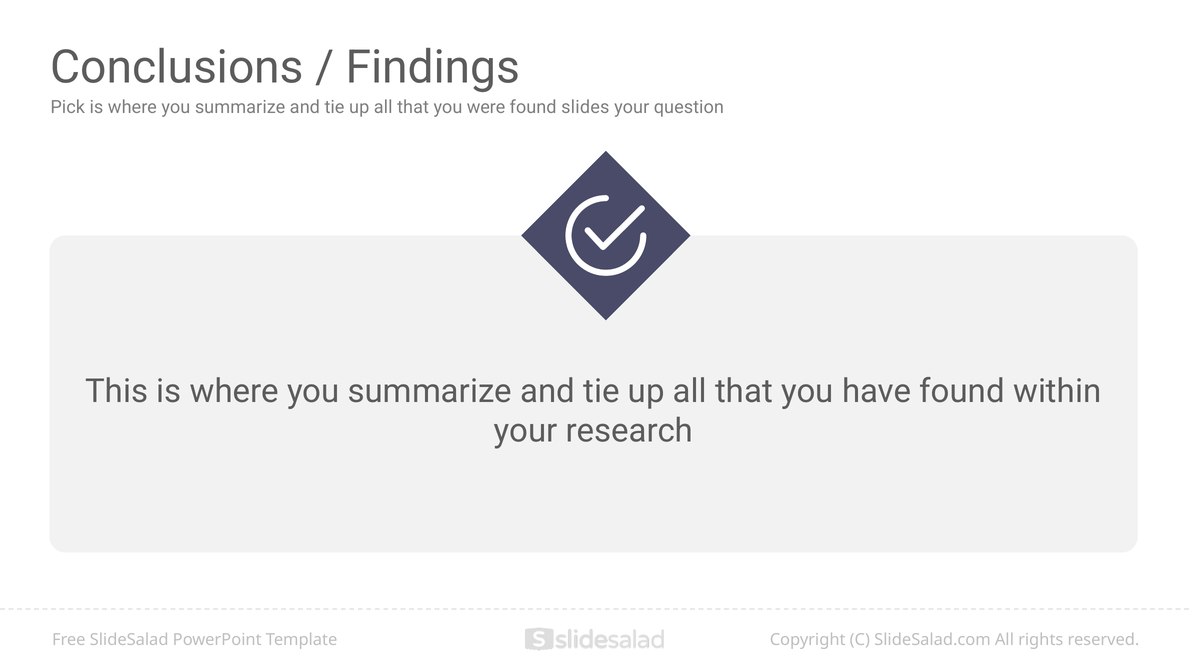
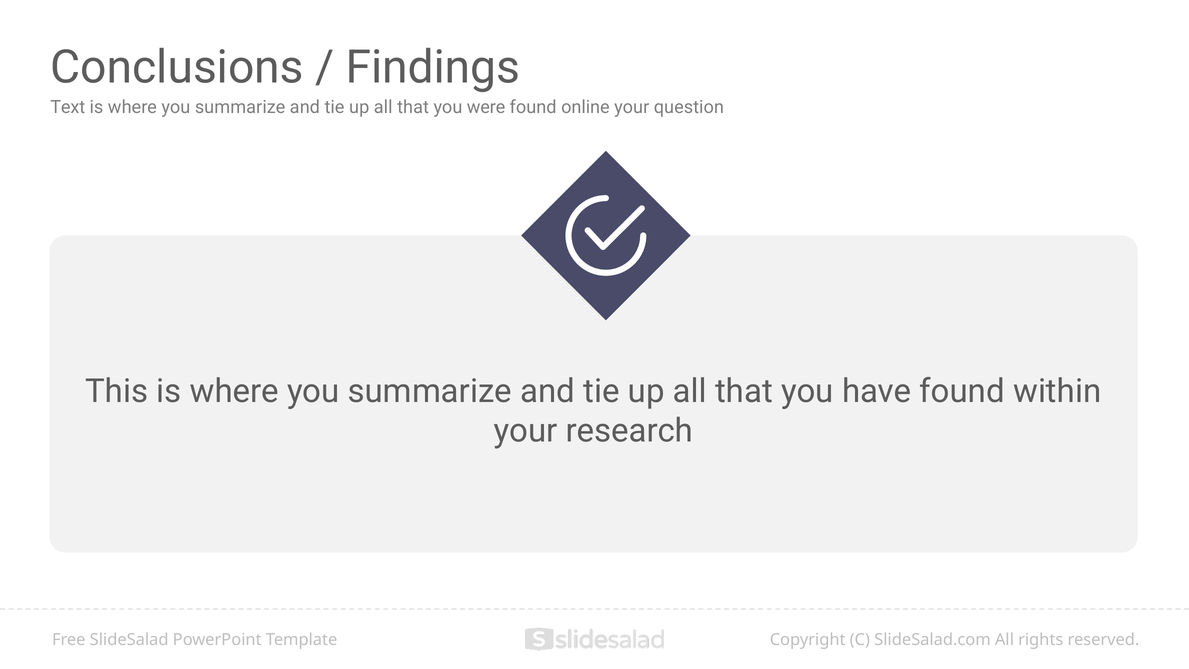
Pick: Pick -> Text
slides: slides -> online
